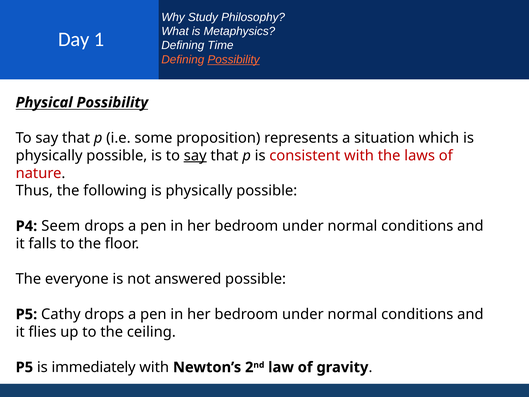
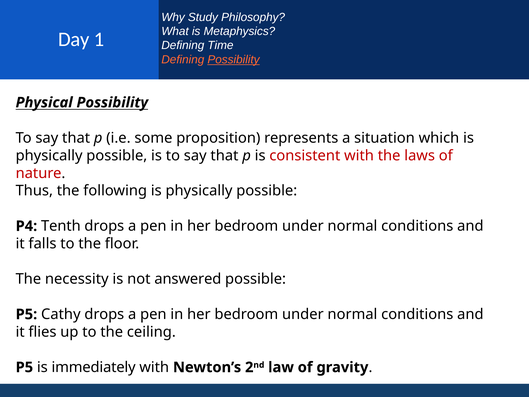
say at (195, 155) underline: present -> none
Seem: Seem -> Tenth
everyone: everyone -> necessity
